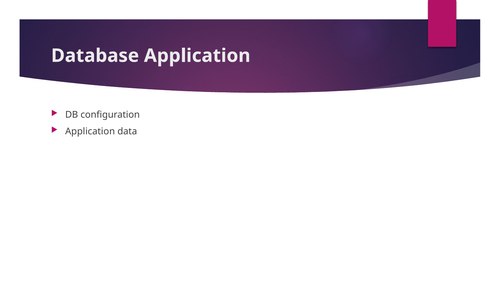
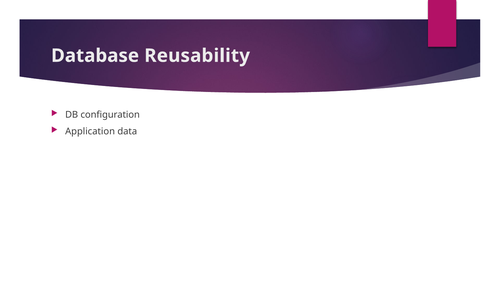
Database Application: Application -> Reusability
